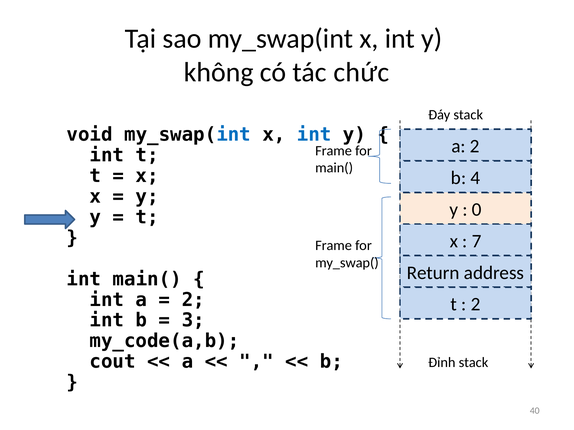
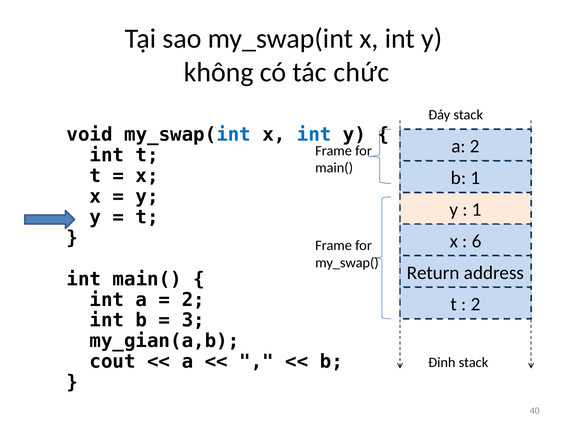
b 4: 4 -> 1
0 at (477, 210): 0 -> 1
7: 7 -> 6
my_code(a,b: my_code(a,b -> my_gian(a,b
